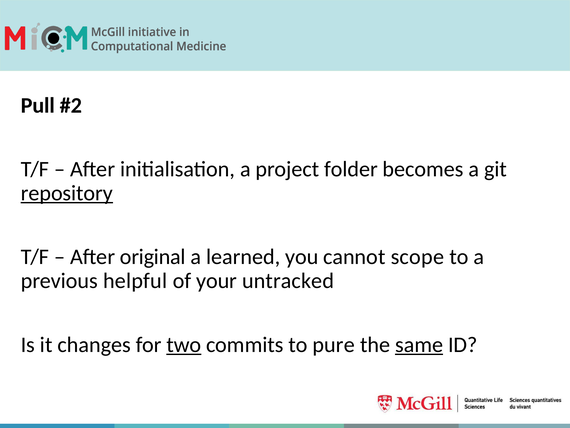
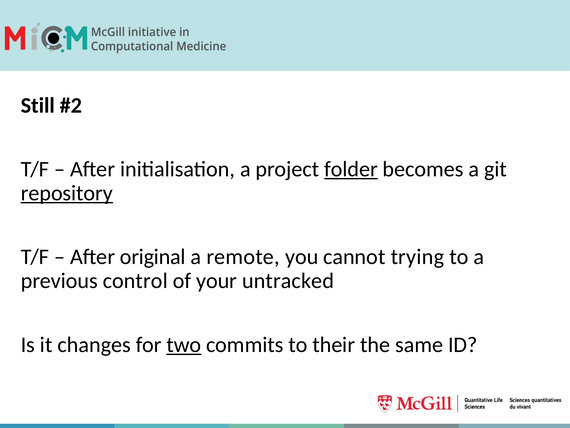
Pull: Pull -> Still
folder underline: none -> present
learned: learned -> remote
scope: scope -> trying
helpful: helpful -> control
pure: pure -> their
same underline: present -> none
